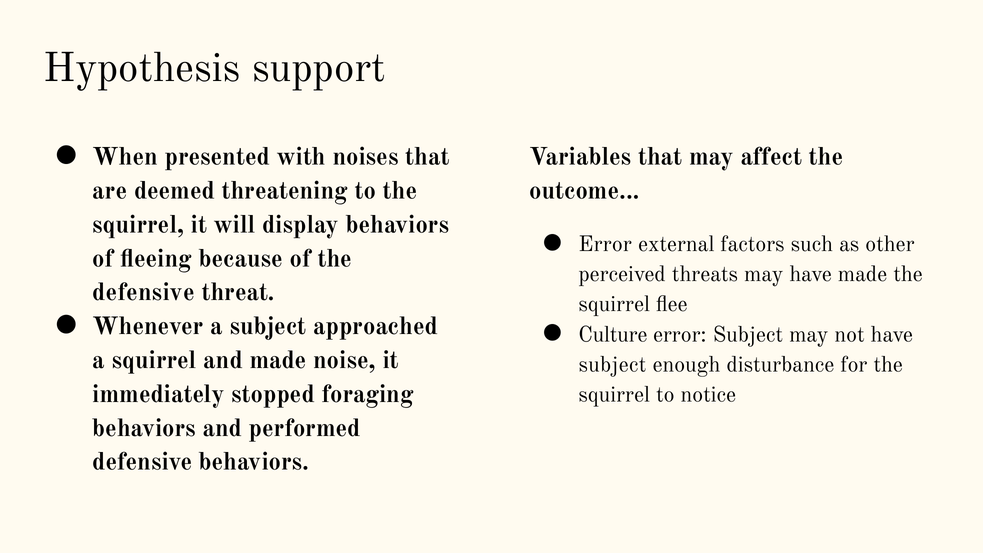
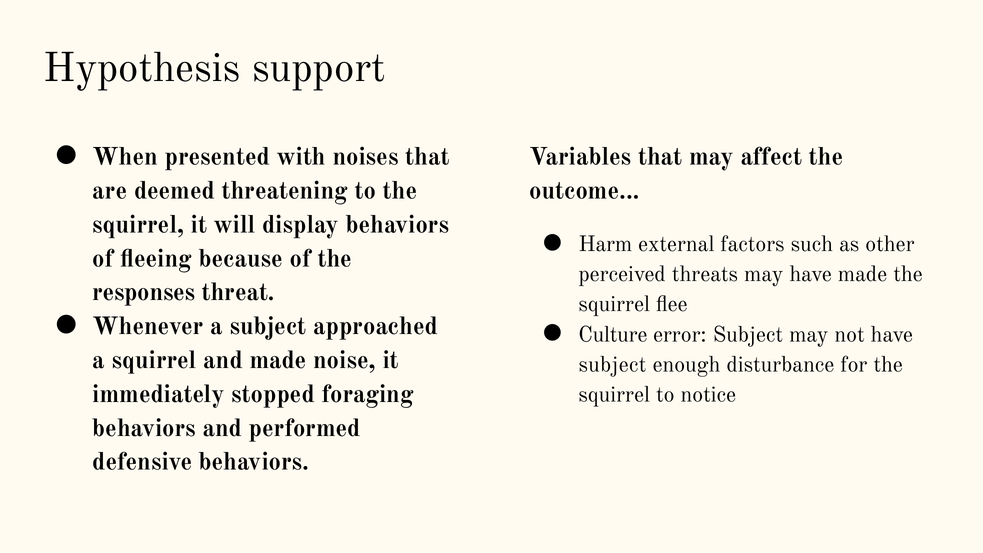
Error at (605, 244): Error -> Harm
defensive at (144, 292): defensive -> responses
